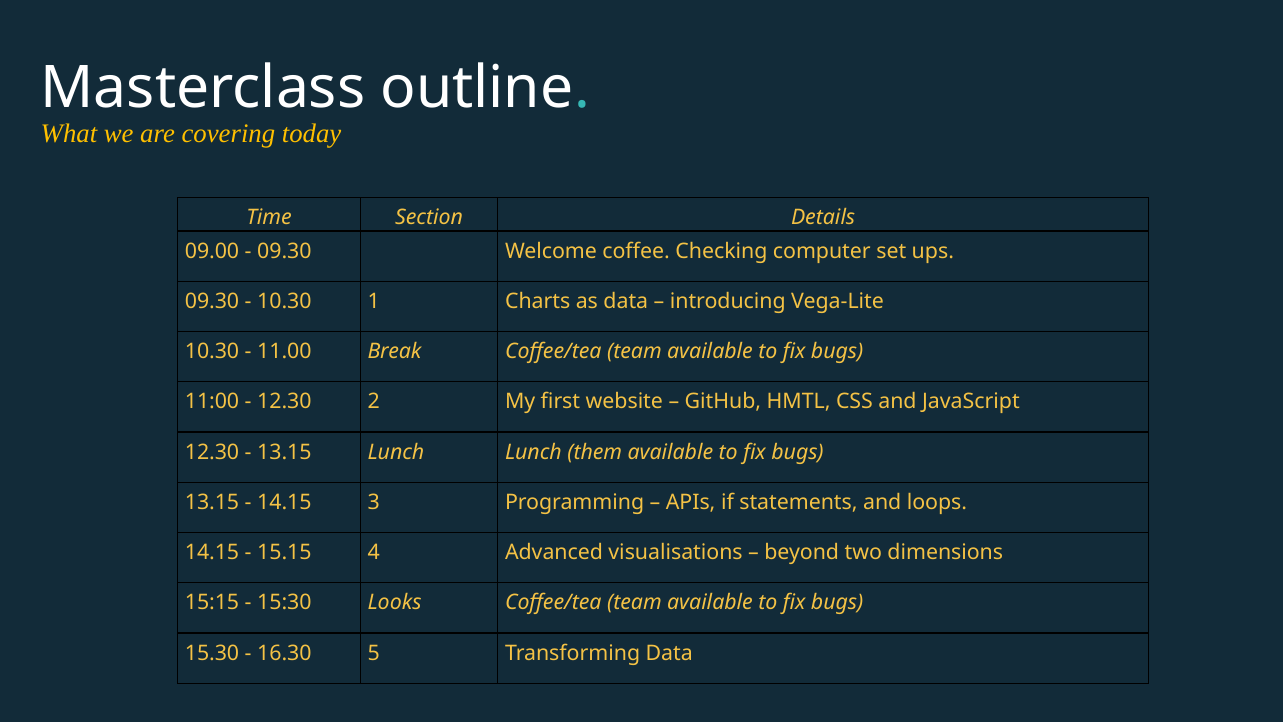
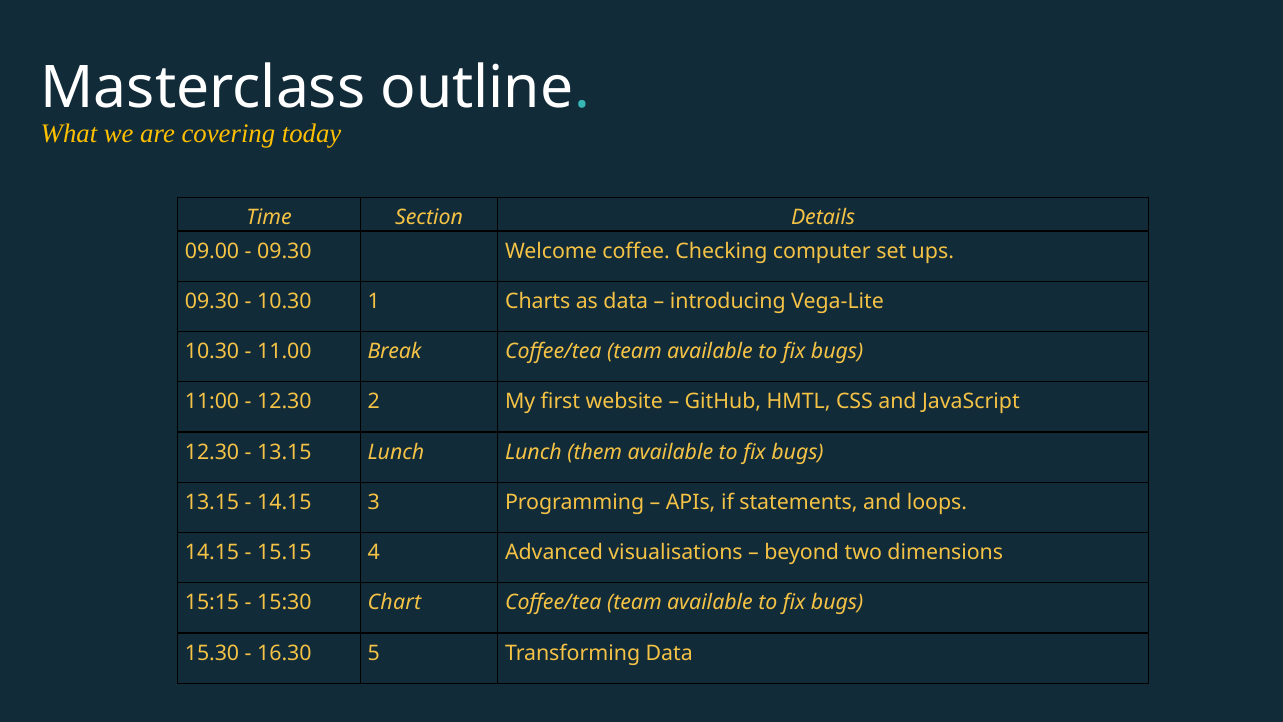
Looks: Looks -> Chart
